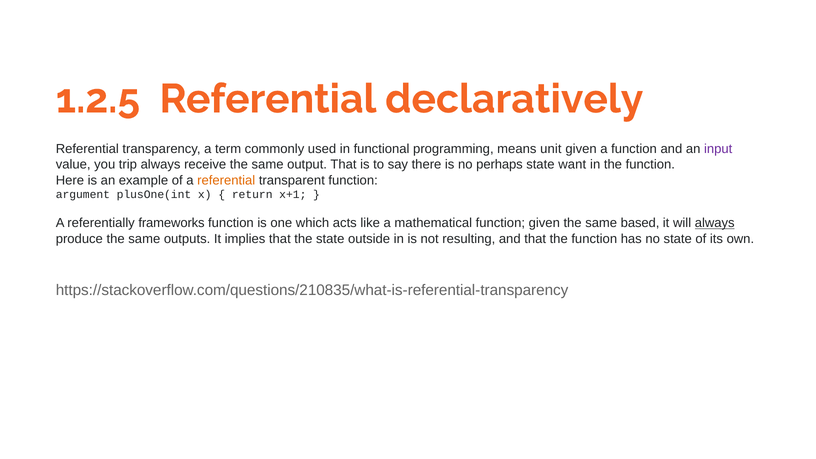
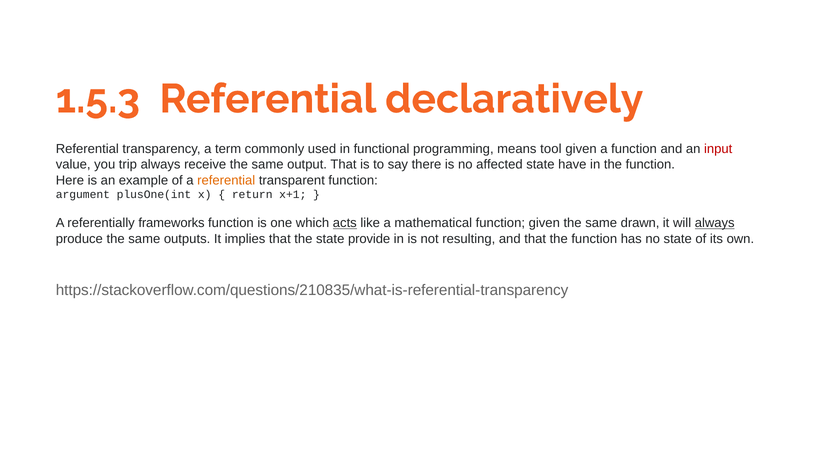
1.2.5: 1.2.5 -> 1.5.3
unit: unit -> tool
input colour: purple -> red
perhaps: perhaps -> affected
want: want -> have
acts underline: none -> present
based: based -> drawn
outside: outside -> provide
